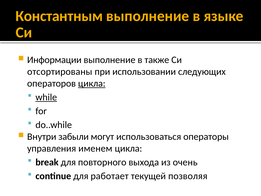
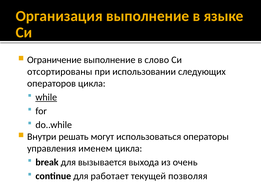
Константным: Константным -> Организация
Информации: Информации -> Ограничение
также: также -> слово
цикла at (92, 83) underline: present -> none
забыли: забыли -> решать
повторного: повторного -> вызывается
